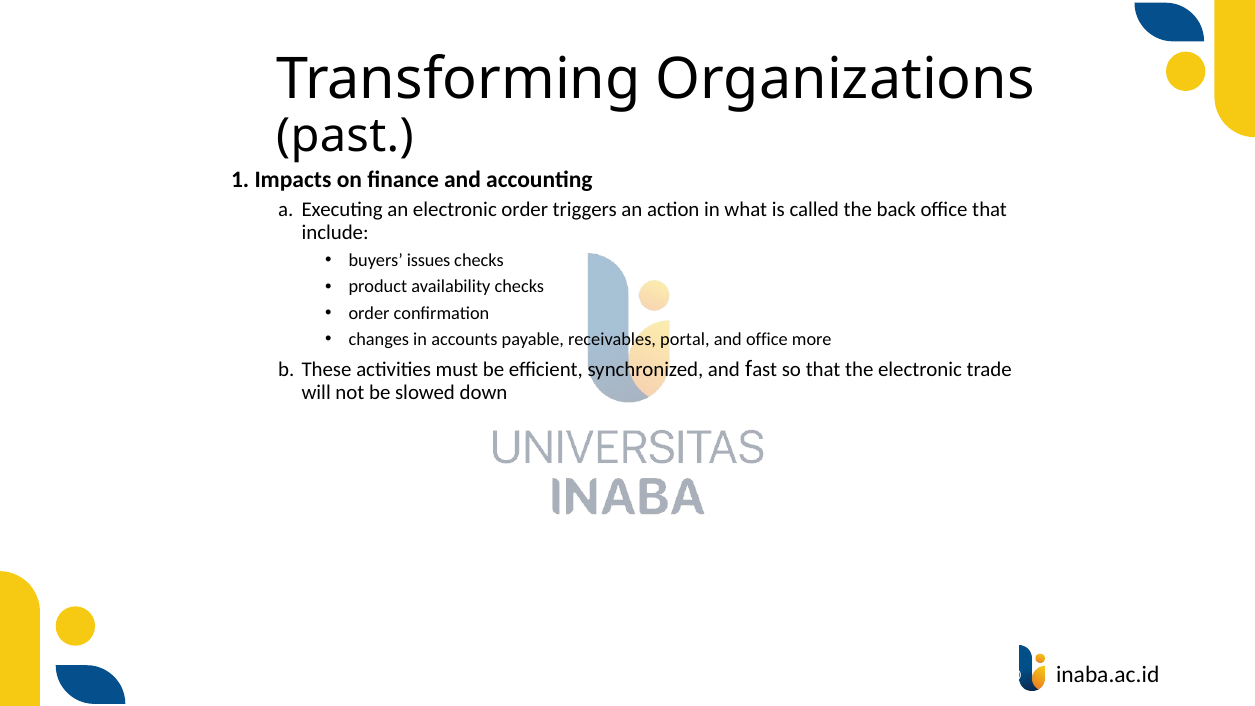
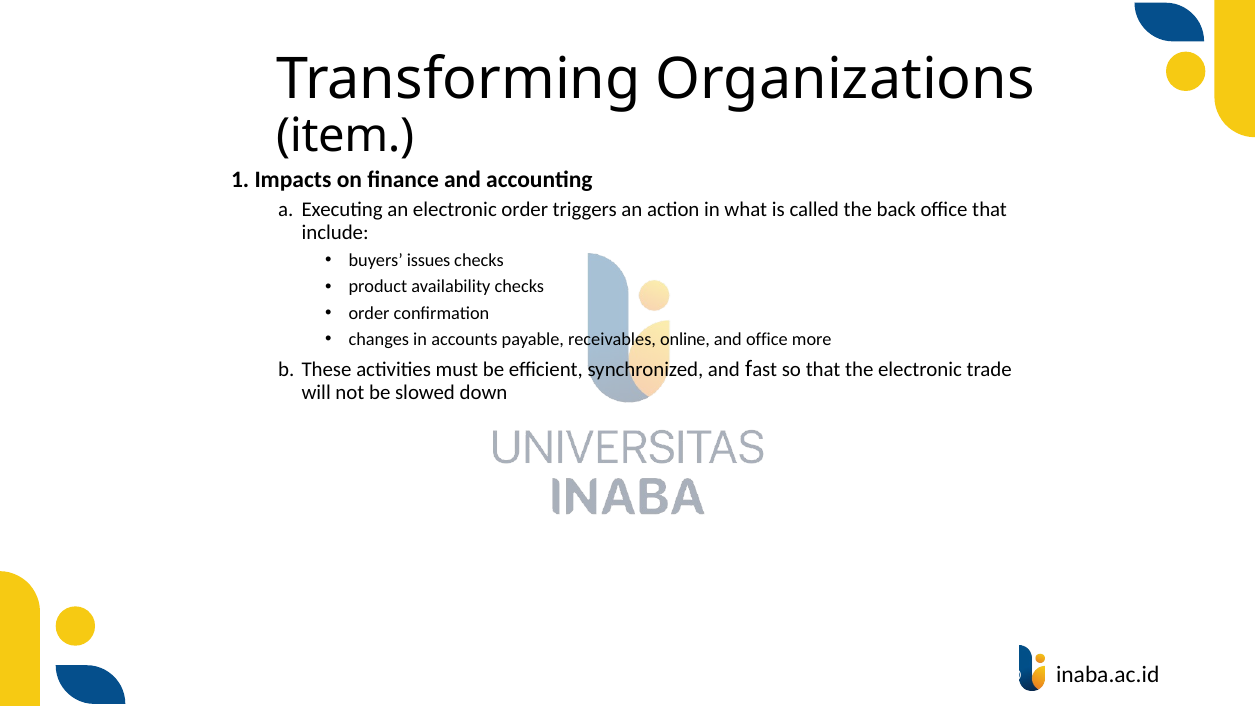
past: past -> item
portal: portal -> online
